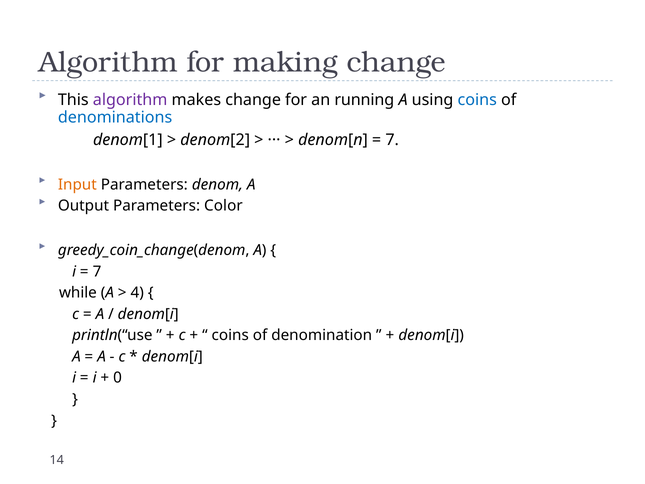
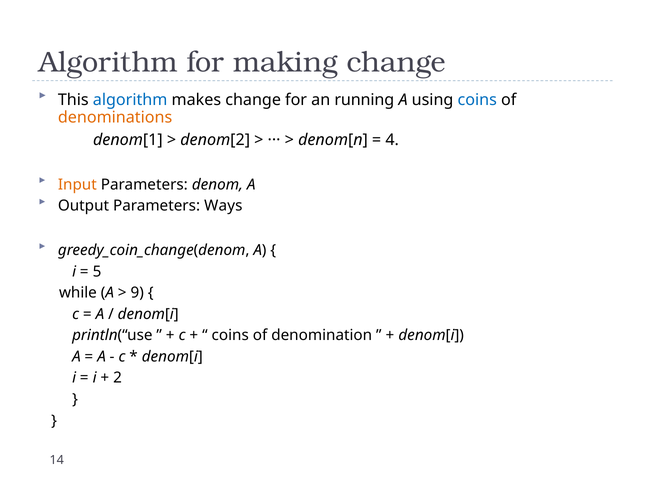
algorithm at (130, 100) colour: purple -> blue
denominations colour: blue -> orange
7 at (392, 140): 7 -> 4
Color: Color -> Ways
7 at (97, 271): 7 -> 5
4: 4 -> 9
0: 0 -> 2
